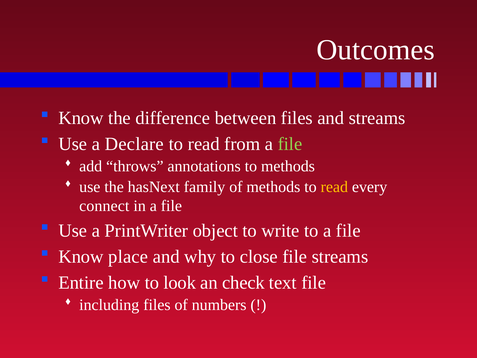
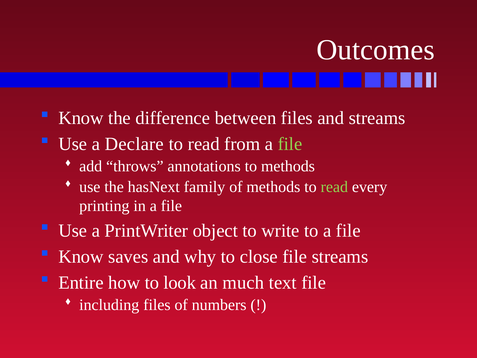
read at (334, 187) colour: yellow -> light green
connect: connect -> printing
place: place -> saves
check: check -> much
